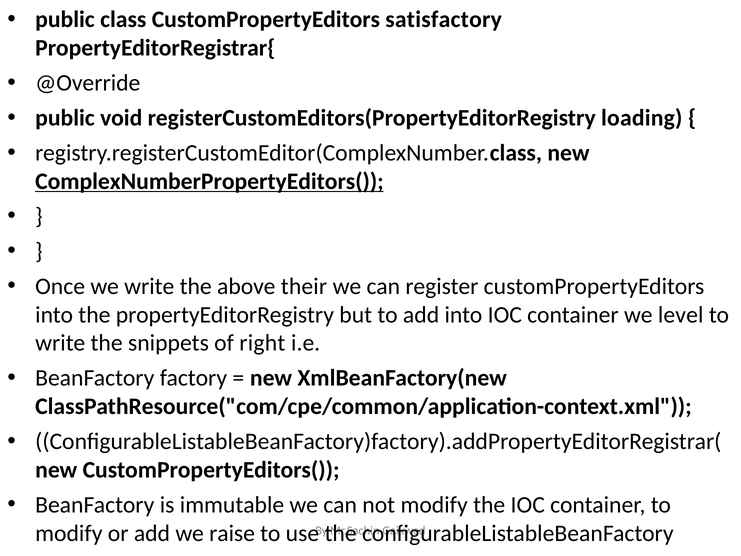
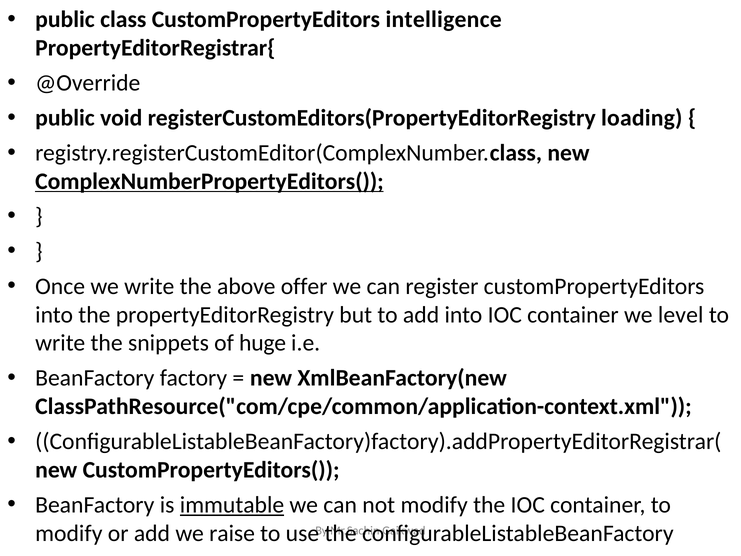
satisfactory: satisfactory -> intelligence
their: their -> offer
right: right -> huge
immutable underline: none -> present
